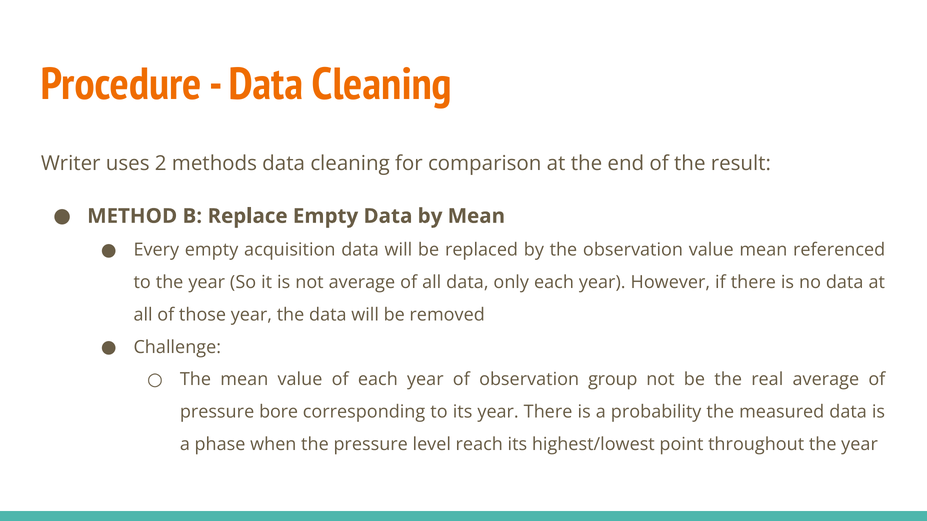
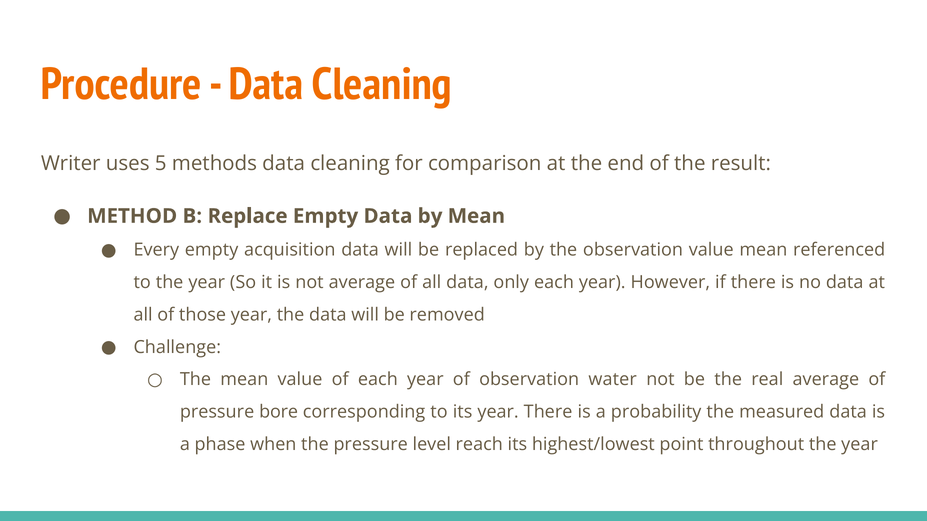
2: 2 -> 5
group: group -> water
